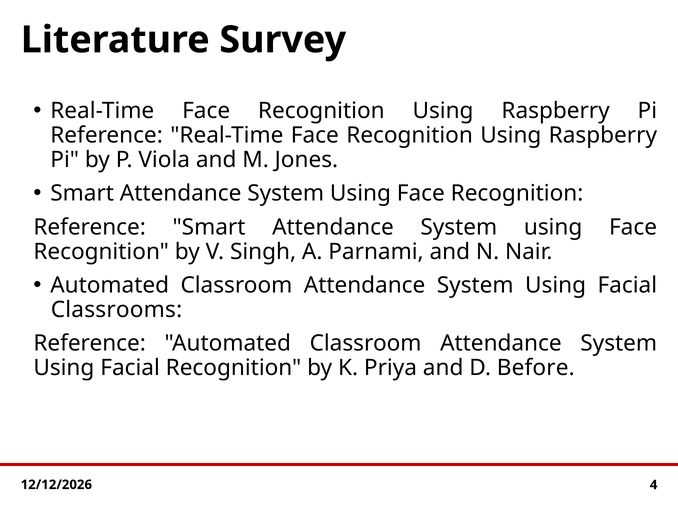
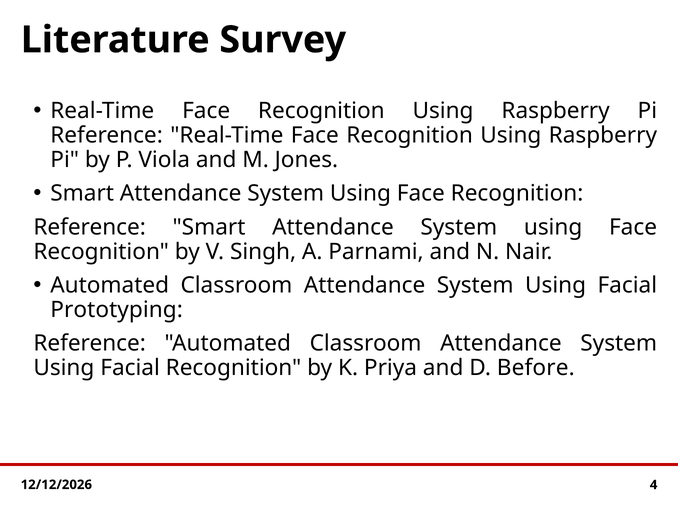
Classrooms: Classrooms -> Prototyping
